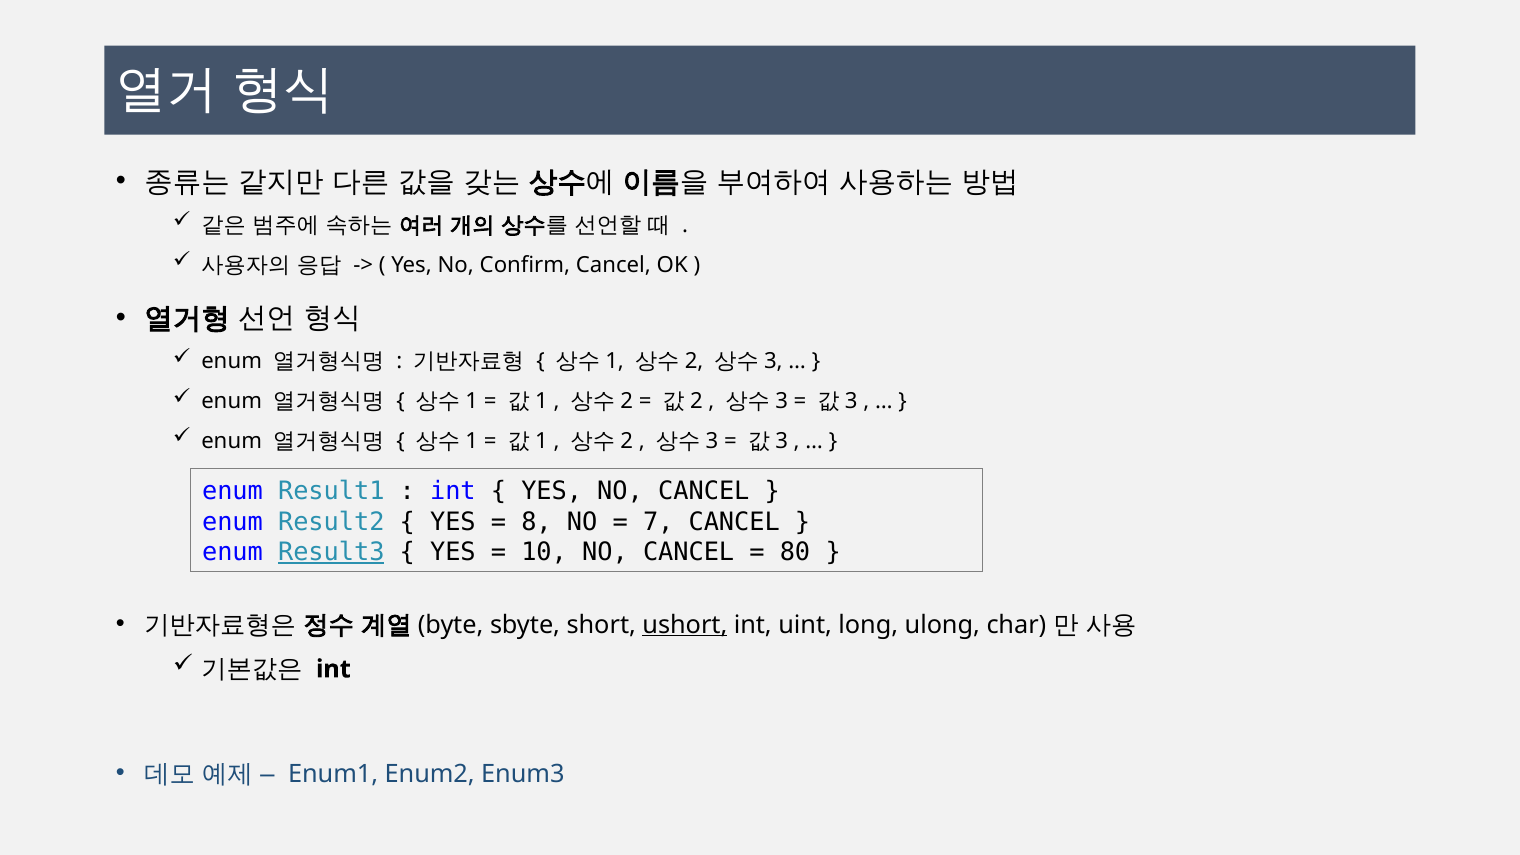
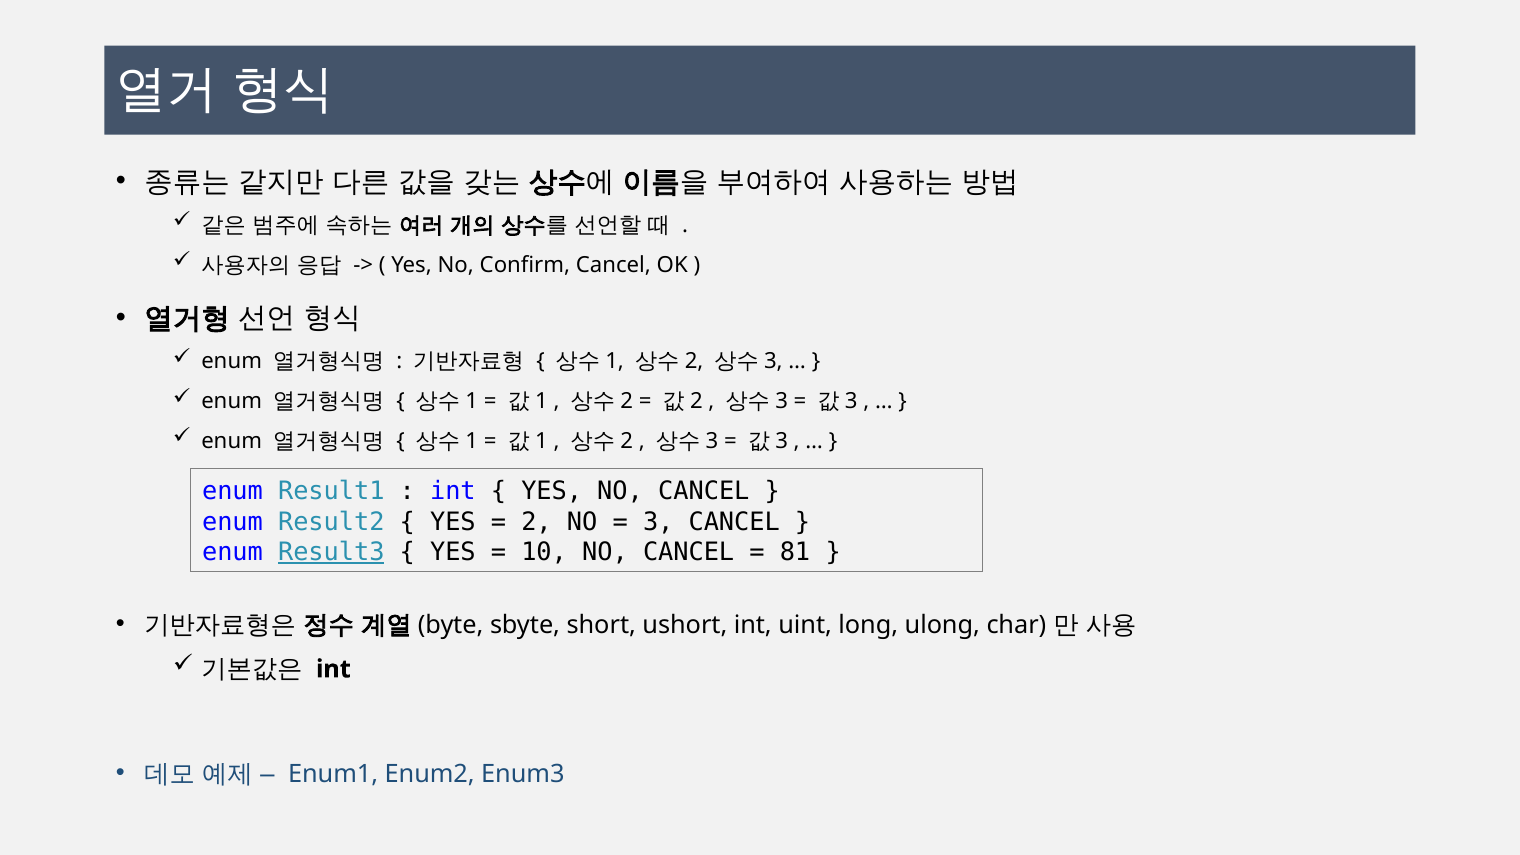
8: 8 -> 2
7: 7 -> 3
80: 80 -> 81
ushort underline: present -> none
